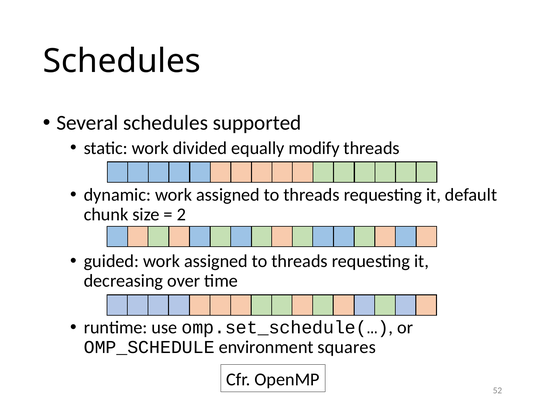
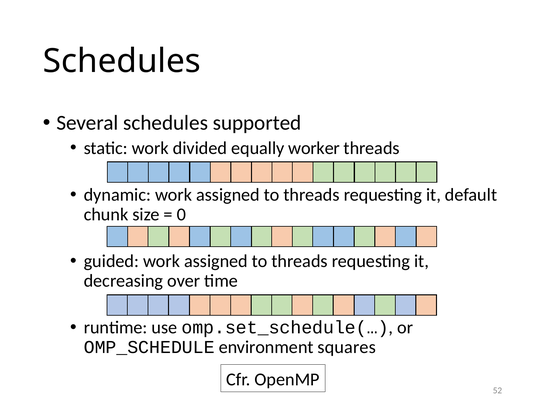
modify: modify -> worker
2: 2 -> 0
